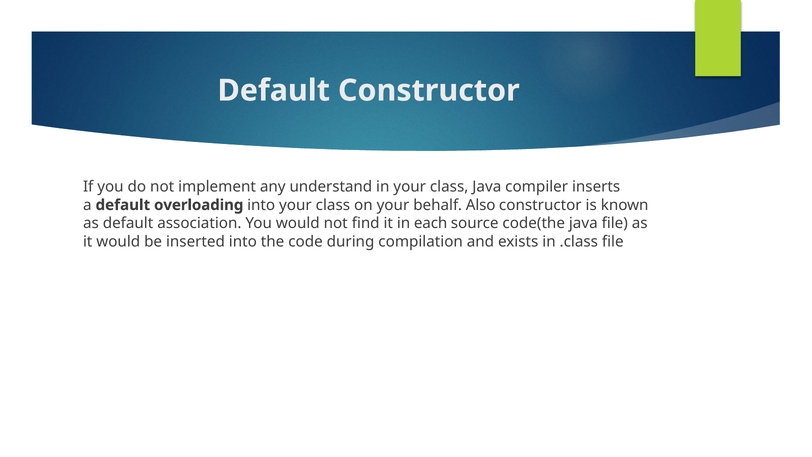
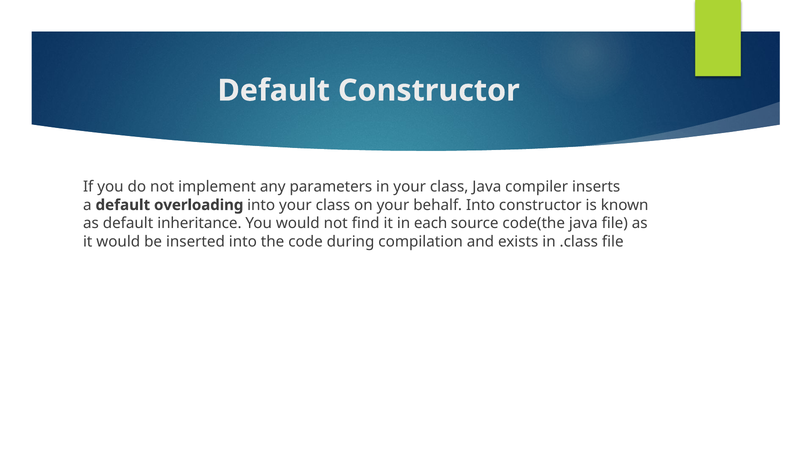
understand: understand -> parameters
behalf Also: Also -> Into
association: association -> inheritance
